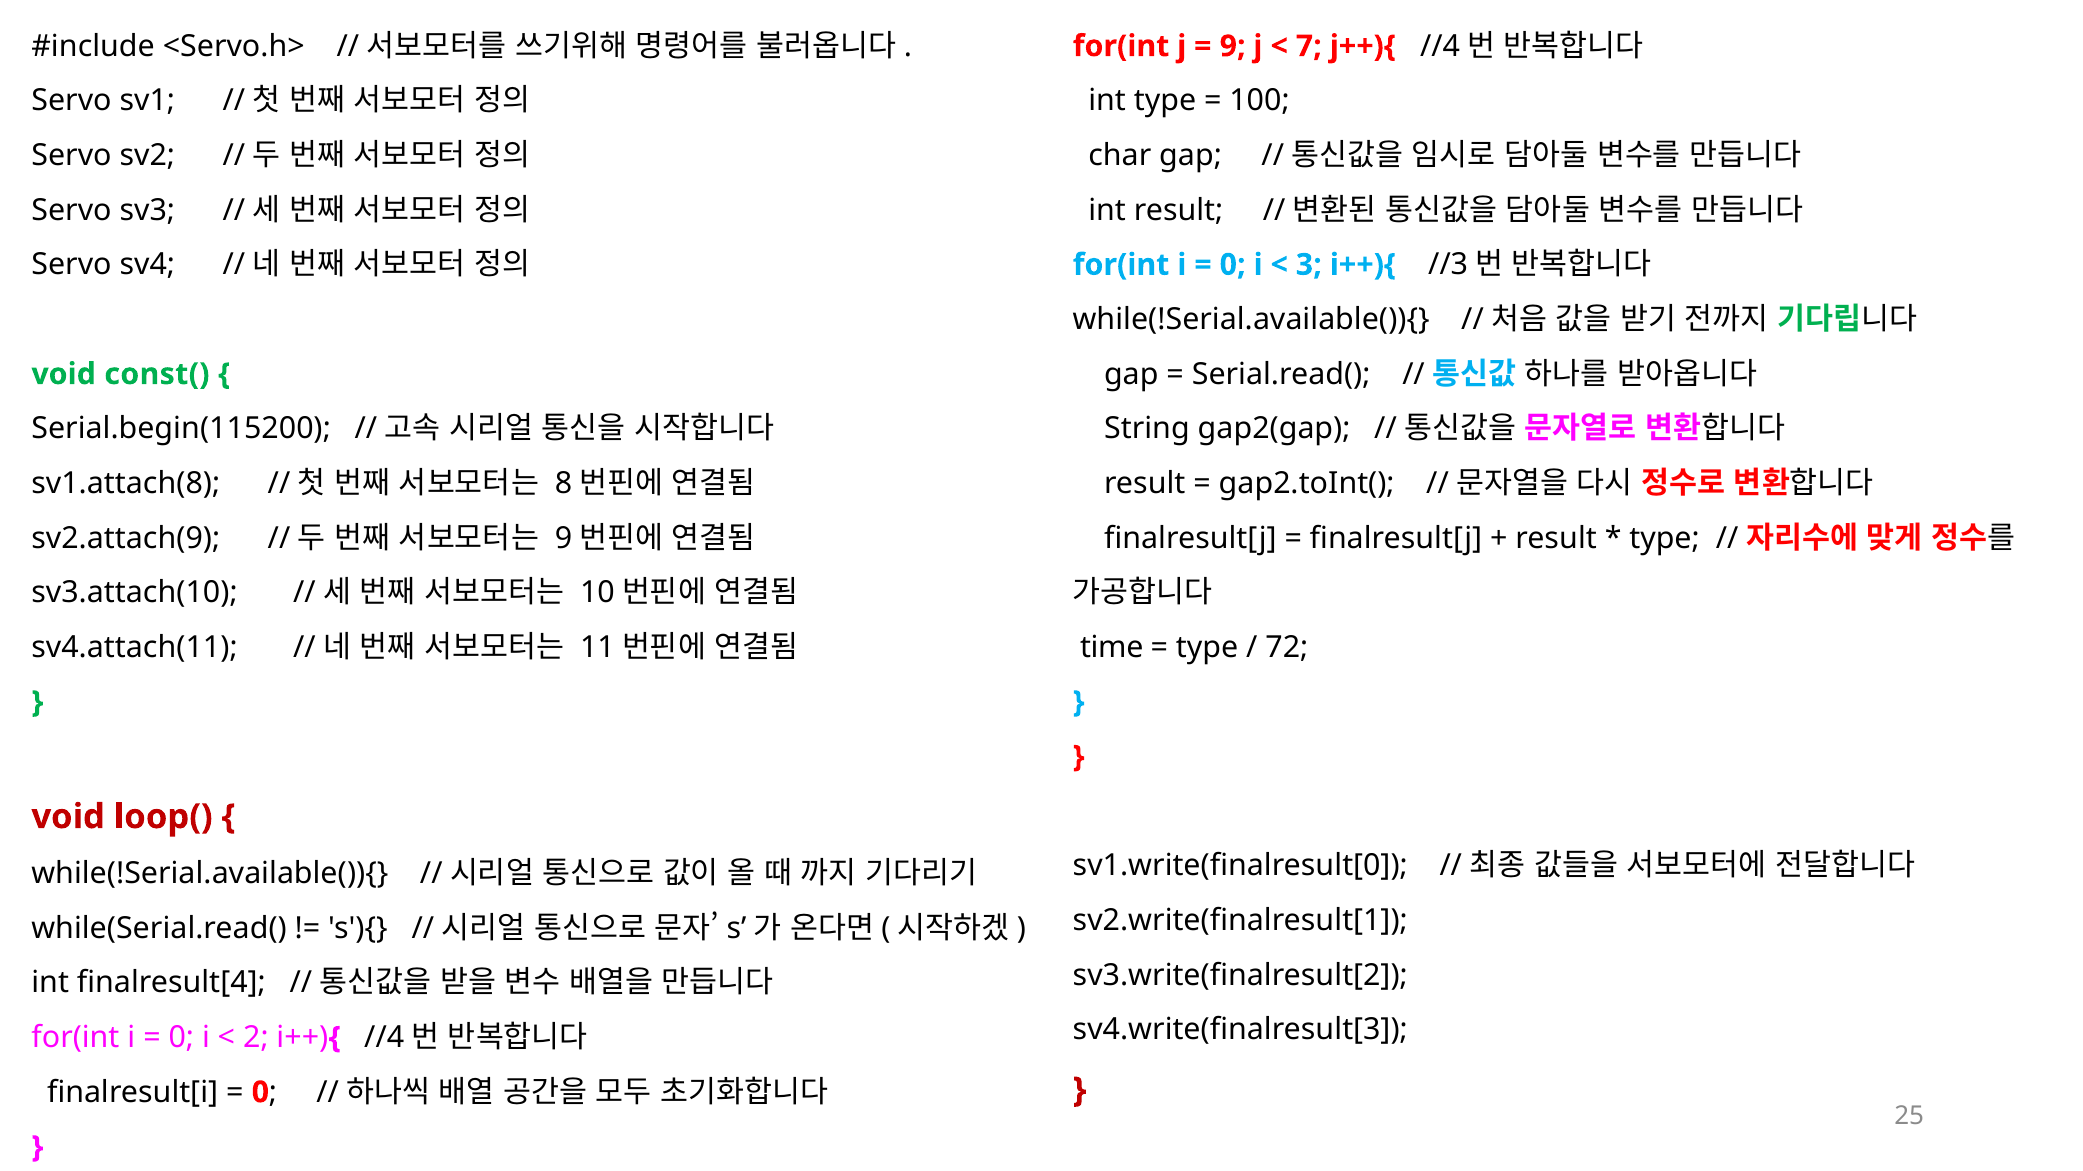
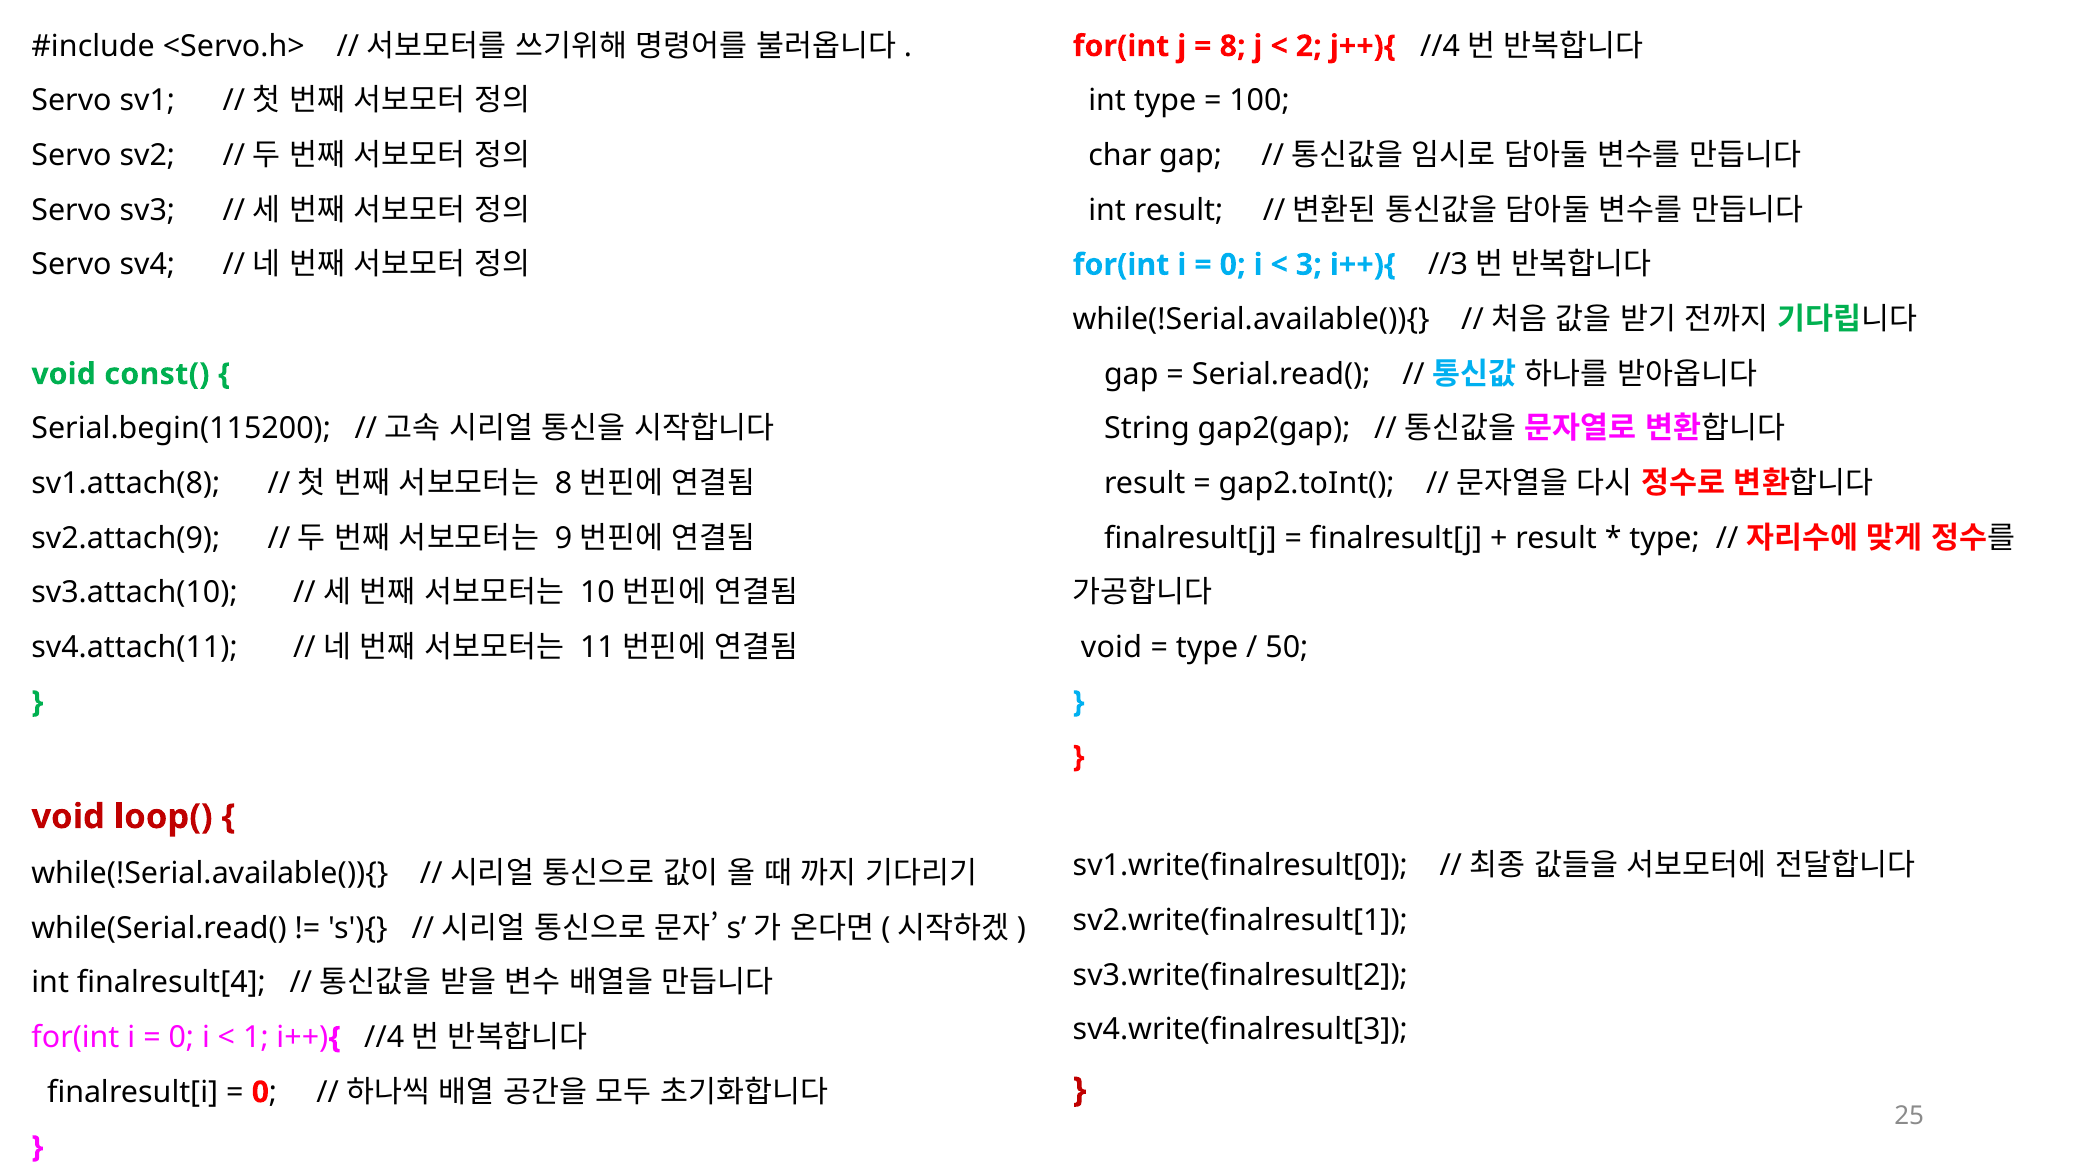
9: 9 -> 8
7: 7 -> 2
time at (1112, 648): time -> void
72: 72 -> 50
2: 2 -> 1
